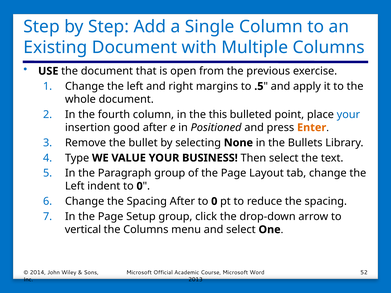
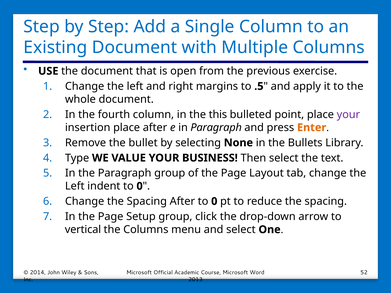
your at (348, 115) colour: blue -> purple
insertion good: good -> place
in Positioned: Positioned -> Paragraph
